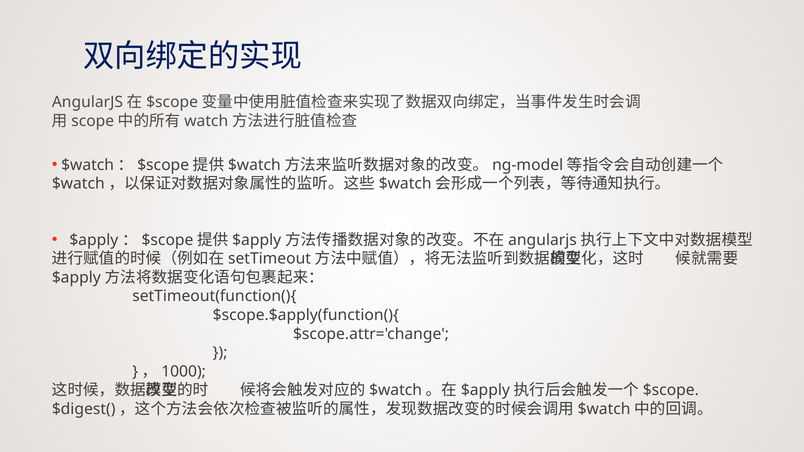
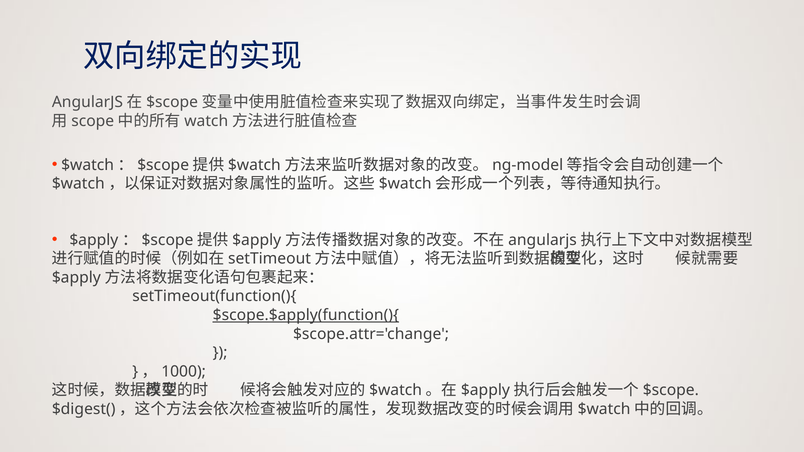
$scope.$apply(function(){ underline: none -> present
